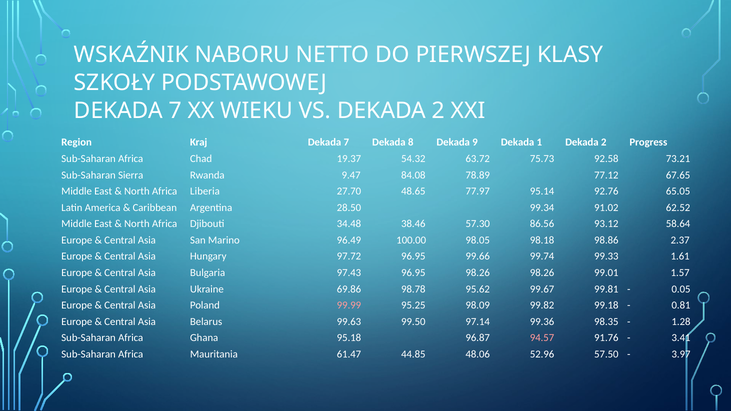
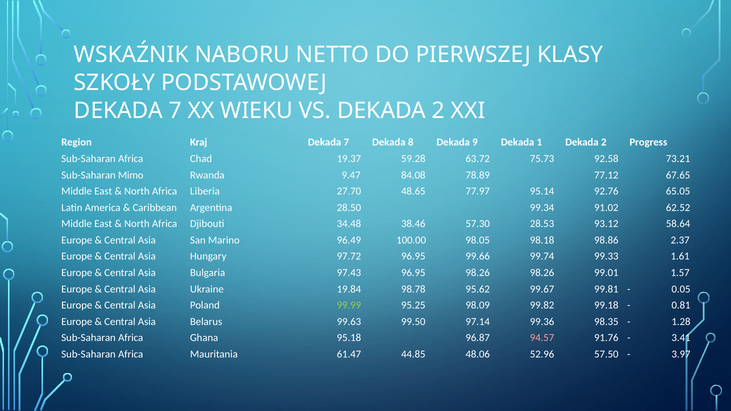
54.32: 54.32 -> 59.28
Sierra: Sierra -> Mimo
86.56: 86.56 -> 28.53
69.86: 69.86 -> 19.84
99.99 colour: pink -> light green
